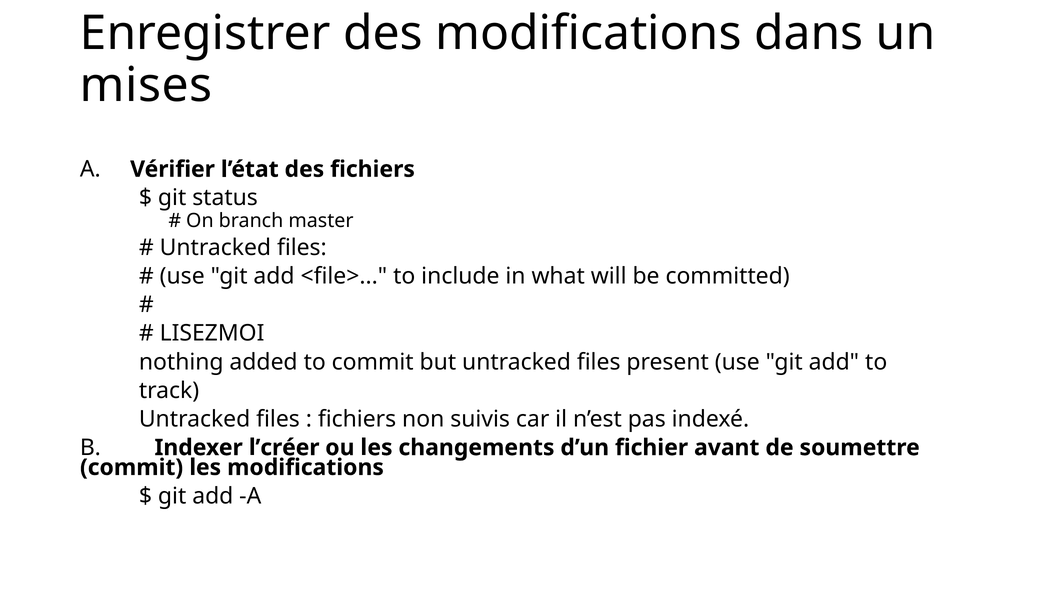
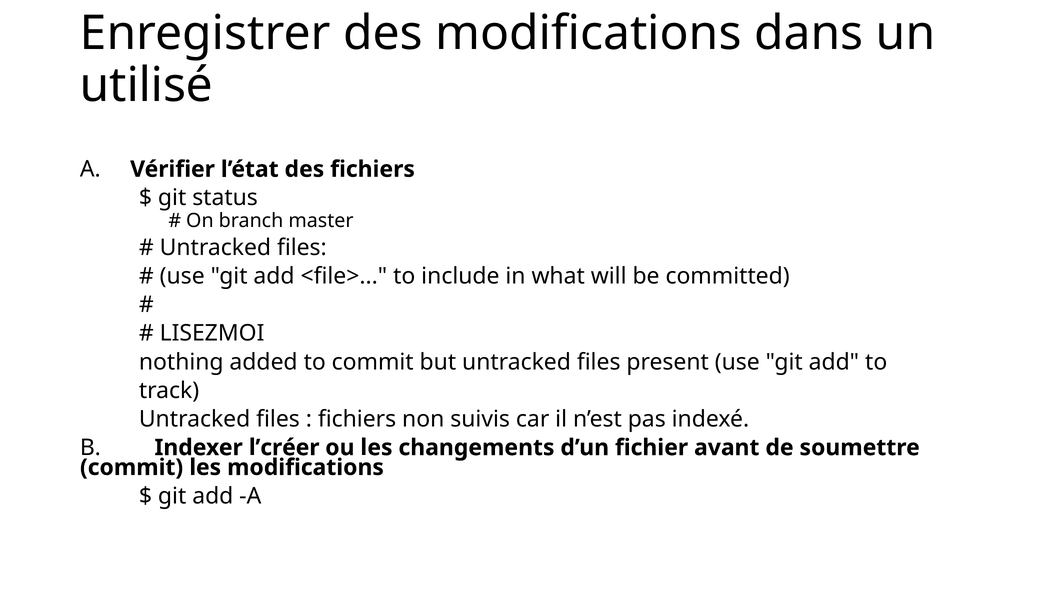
mises: mises -> utilisé
